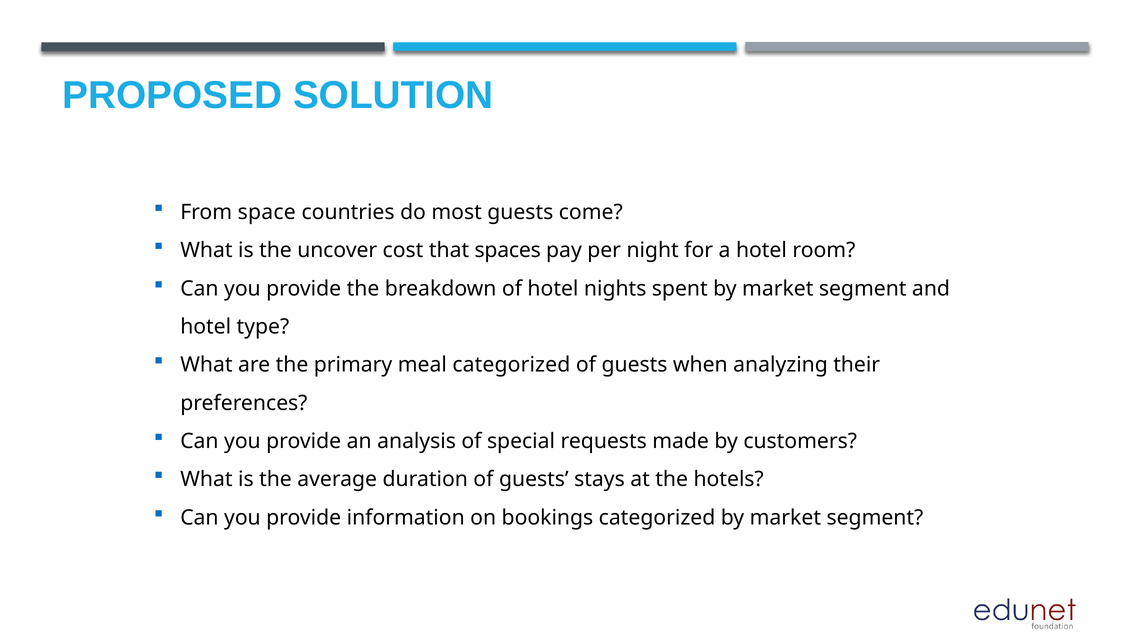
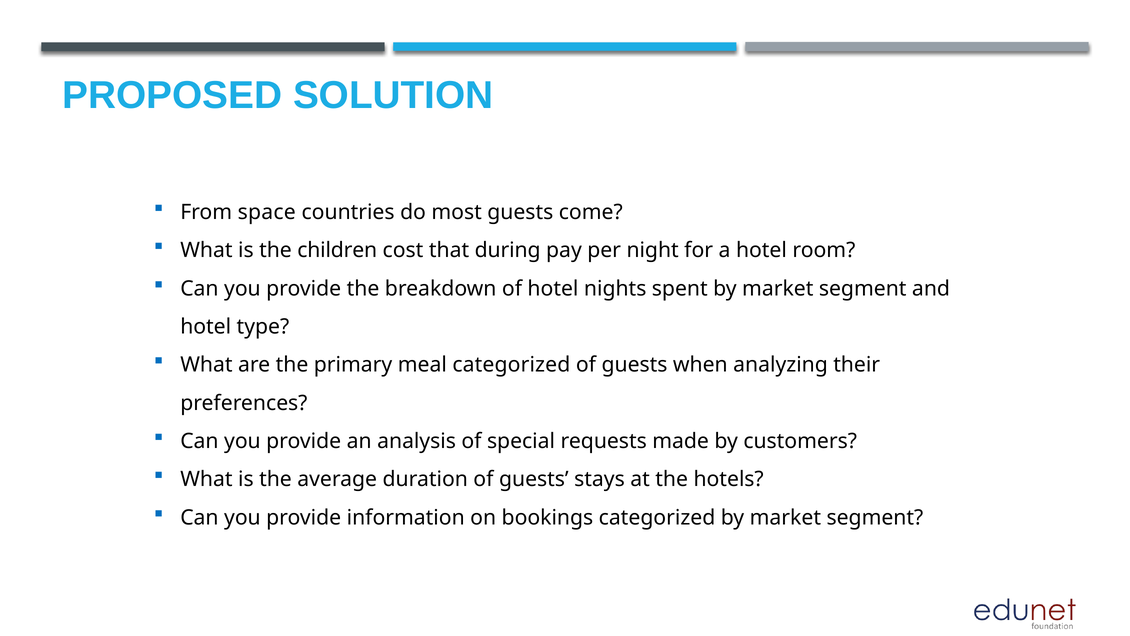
uncover: uncover -> children
spaces: spaces -> during
